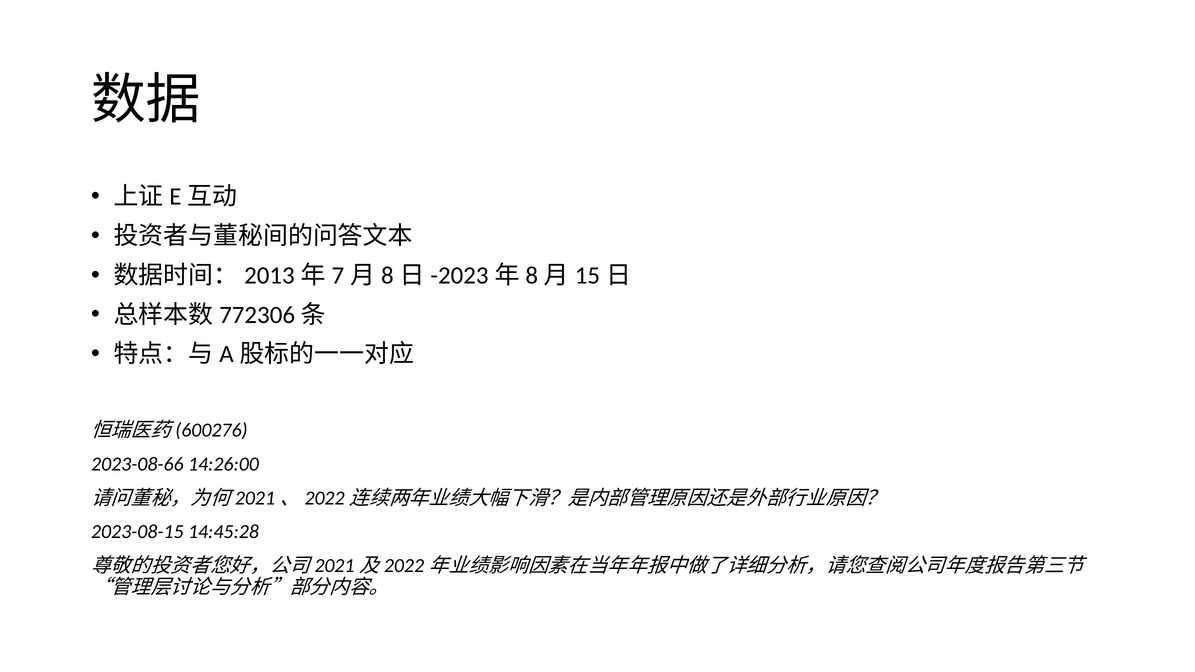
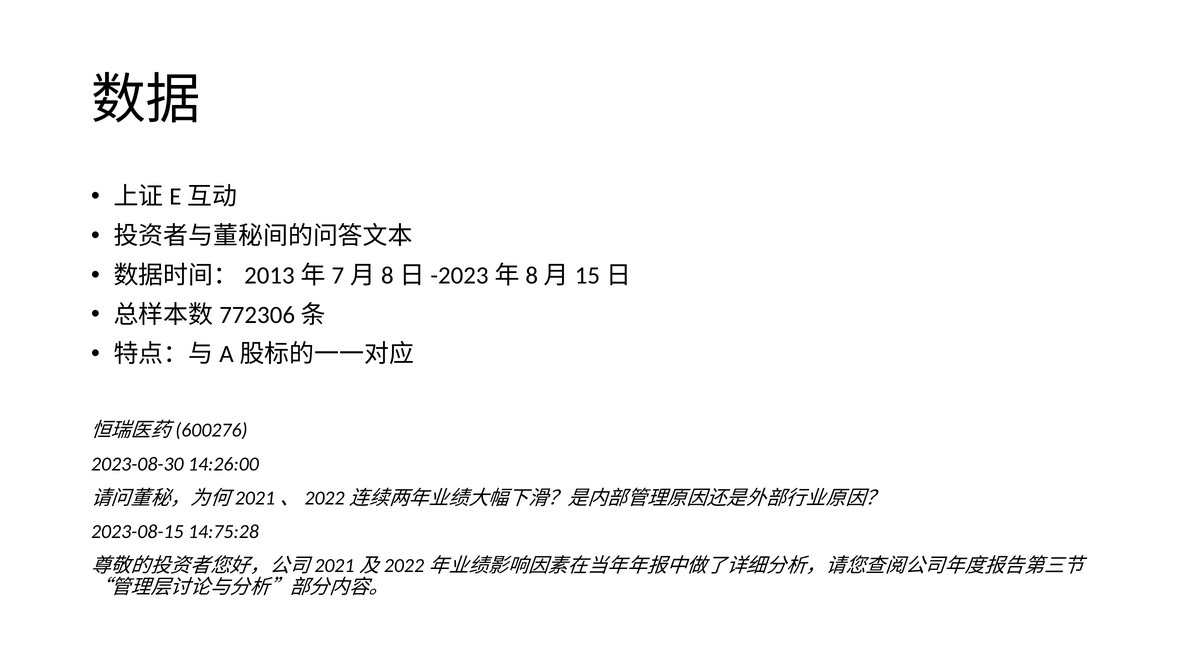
2023-08-66: 2023-08-66 -> 2023-08-30
14:45:28: 14:45:28 -> 14:75:28
